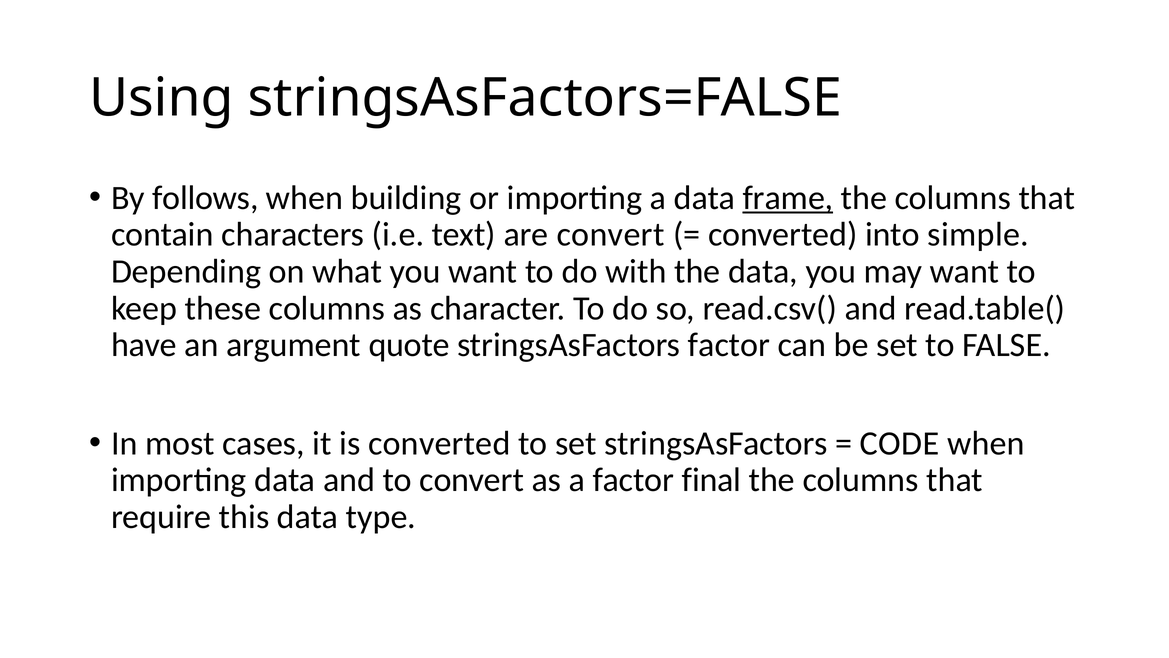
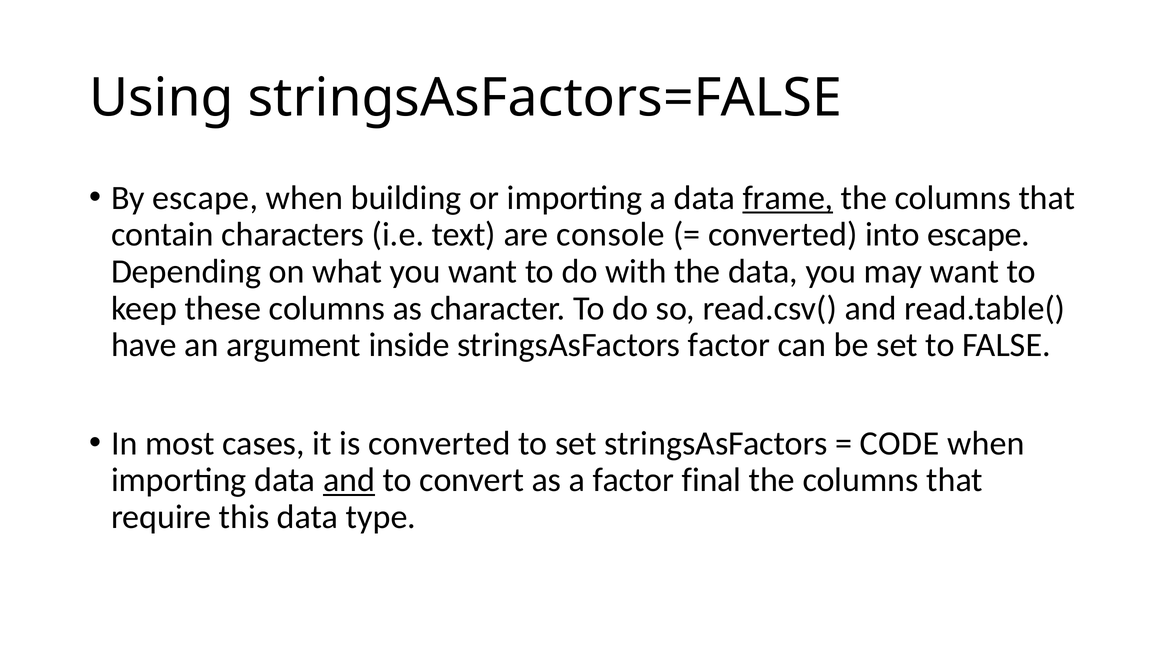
By follows: follows -> escape
are convert: convert -> console
into simple: simple -> escape
quote: quote -> inside
and at (349, 480) underline: none -> present
